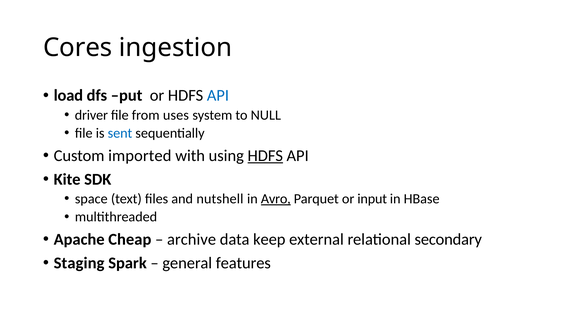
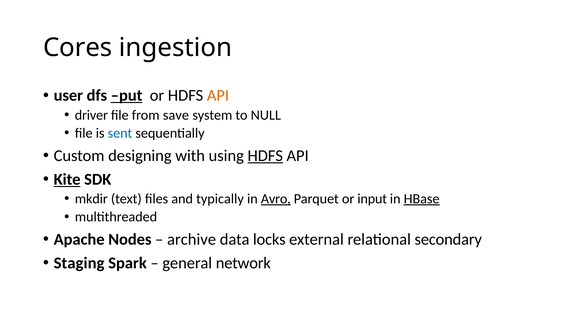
load: load -> user
put underline: none -> present
API at (218, 95) colour: blue -> orange
uses: uses -> save
imported: imported -> designing
Kite underline: none -> present
space: space -> mkdir
nutshell: nutshell -> typically
HBase underline: none -> present
Cheap: Cheap -> Nodes
keep: keep -> locks
features: features -> network
